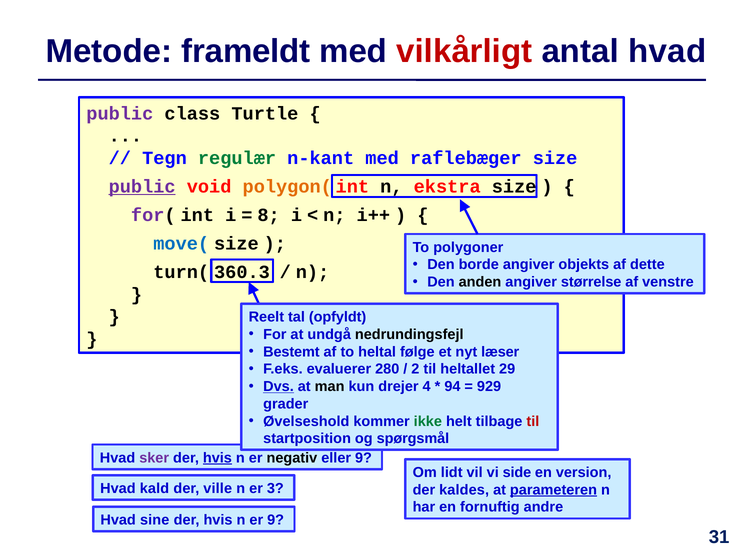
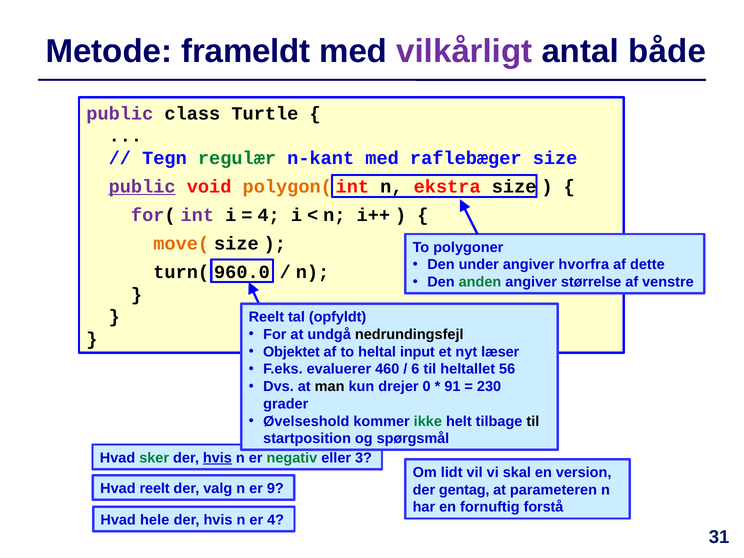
vilkårligt colour: red -> purple
antal hvad: hvad -> både
int at (197, 215) colour: black -> purple
8 at (269, 215): 8 -> 4
move( colour: blue -> orange
borde: borde -> under
objekts: objekts -> hvorfra
360.3: 360.3 -> 960.0
anden colour: black -> green
Bestemt: Bestemt -> Objektet
følge: følge -> input
280: 280 -> 460
2: 2 -> 6
29: 29 -> 56
Dvs underline: present -> none
4: 4 -> 0
94: 94 -> 91
929: 929 -> 230
til at (533, 421) colour: red -> black
sker colour: purple -> green
negativ colour: black -> green
eller 9: 9 -> 3
side: side -> skal
Hvad kald: kald -> reelt
ville: ville -> valg
3: 3 -> 9
kaldes: kaldes -> gentag
parameteren underline: present -> none
andre: andre -> forstå
sine: sine -> hele
er 9: 9 -> 4
